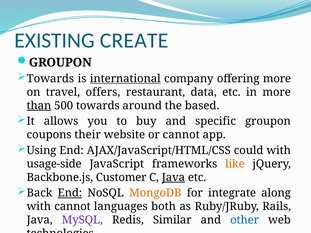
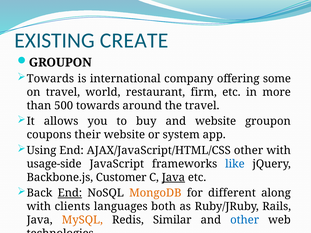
international underline: present -> none
offering more: more -> some
offers: offers -> world
data: data -> firm
than underline: present -> none
the based: based -> travel
and specific: specific -> website
or cannot: cannot -> system
AJAX/JavaScript/HTML/CSS could: could -> other
like colour: orange -> blue
integrate: integrate -> different
with cannot: cannot -> clients
MySQL colour: purple -> orange
